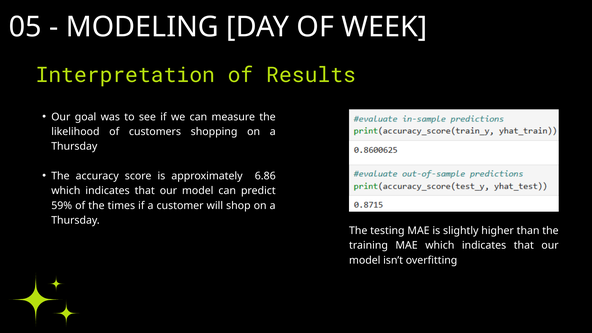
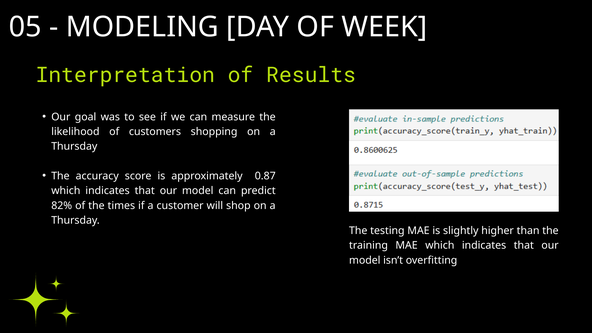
6.86: 6.86 -> 0.87
59%: 59% -> 82%
